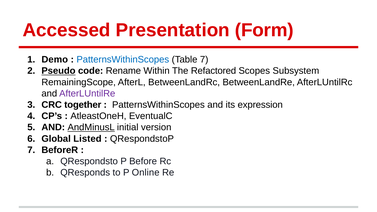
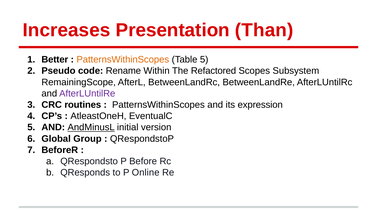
Accessed: Accessed -> Increases
Form: Form -> Than
Demo: Demo -> Better
PatternsWithinScopes at (123, 60) colour: blue -> orange
Table 7: 7 -> 5
Pseudo underline: present -> none
together: together -> routines
Listed: Listed -> Group
